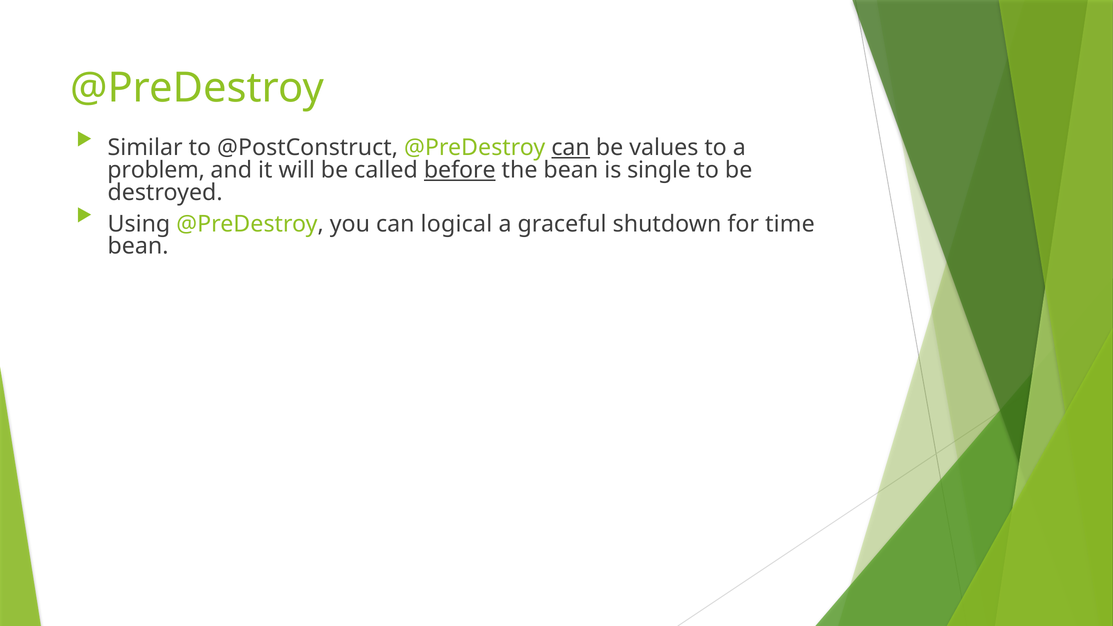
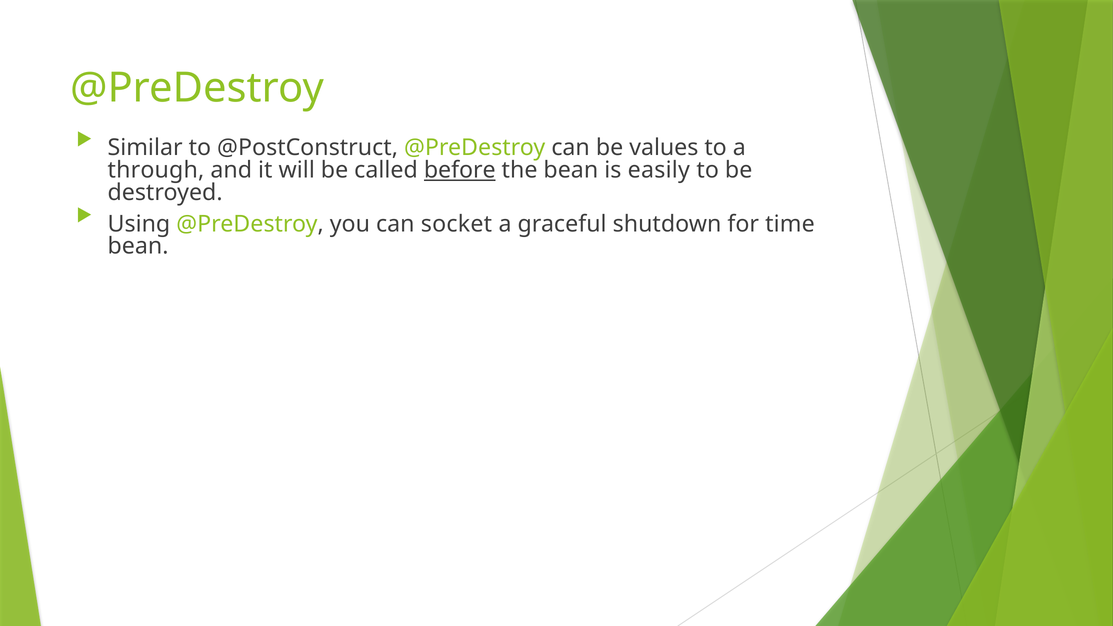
can at (571, 148) underline: present -> none
problem: problem -> through
single: single -> easily
logical: logical -> socket
